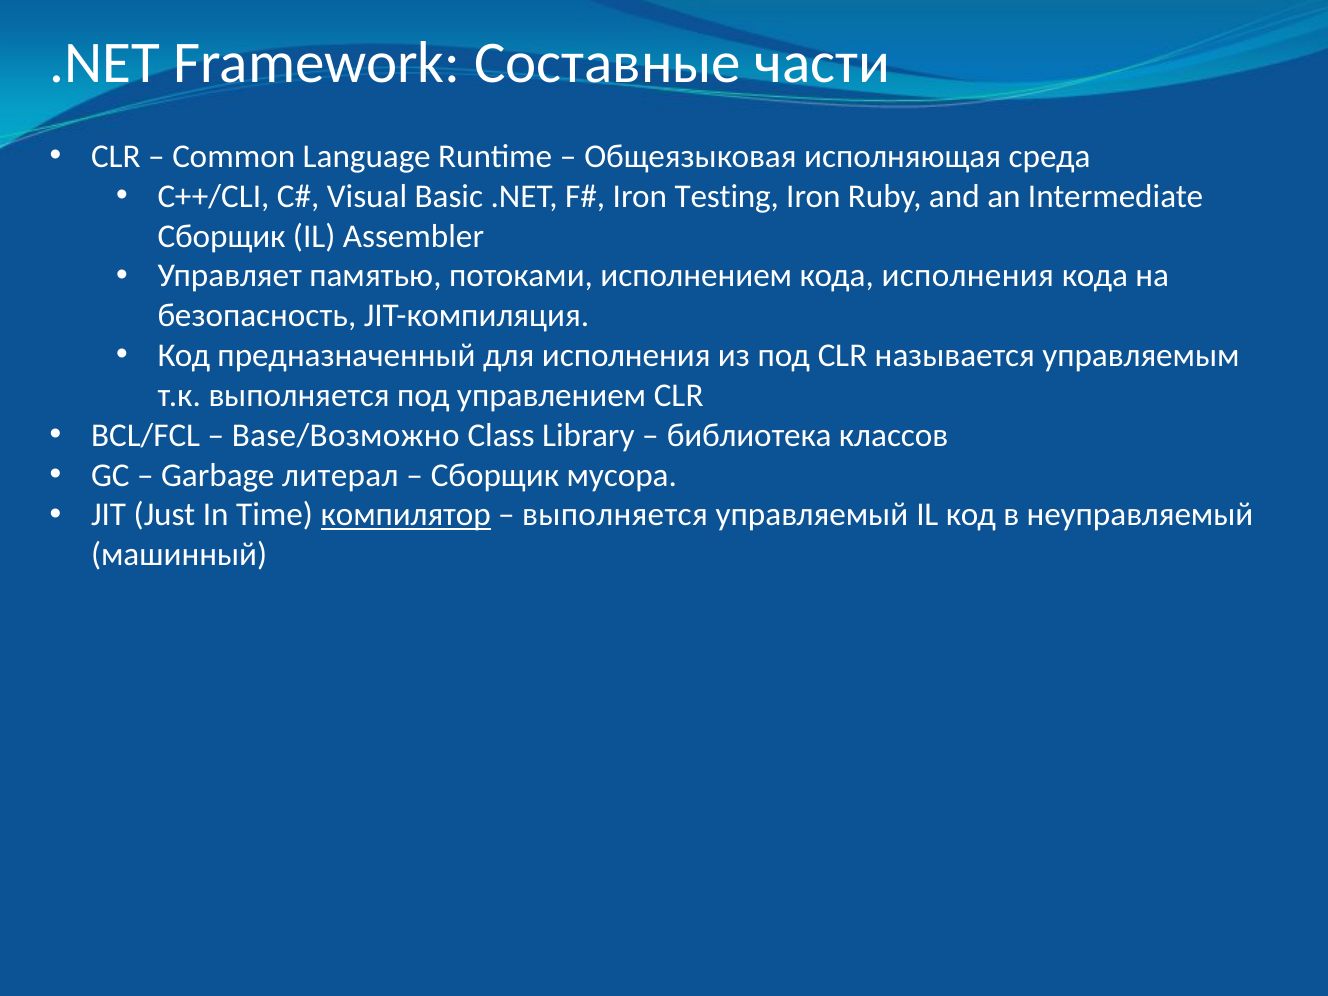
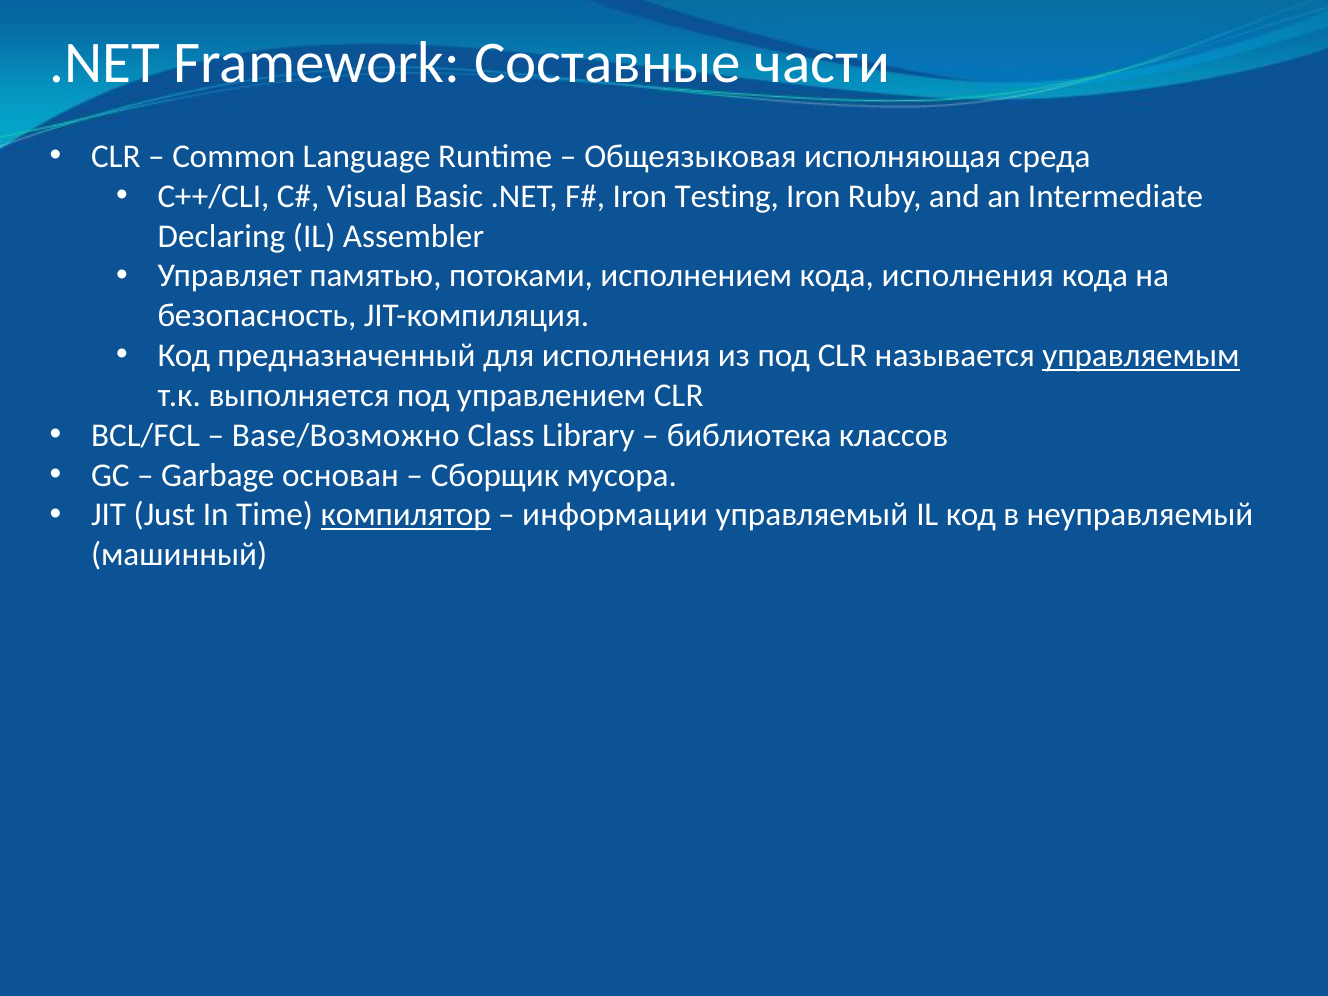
Сборщик at (222, 236): Сборщик -> Declaring
управляемым underline: none -> present
литерал: литерал -> основан
выполняется at (615, 515): выполняется -> информации
